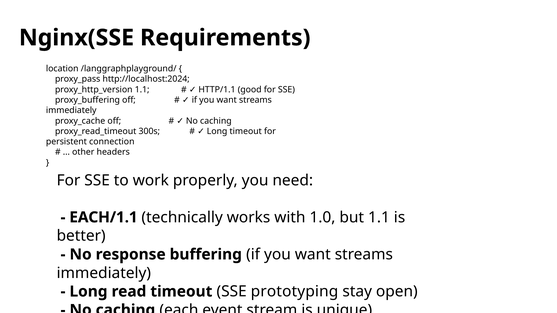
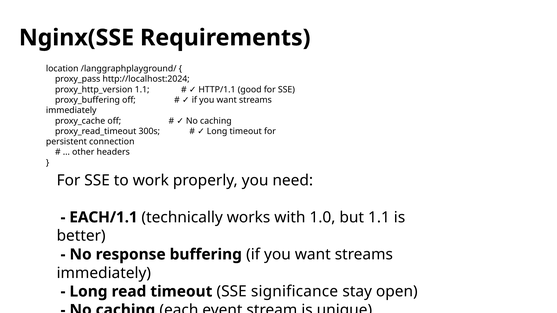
prototyping: prototyping -> significance
